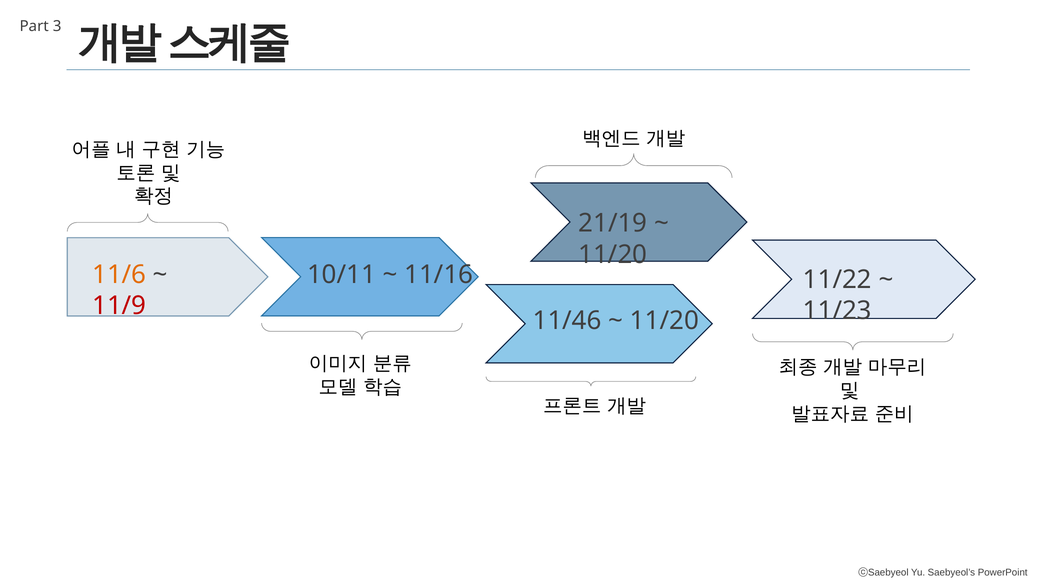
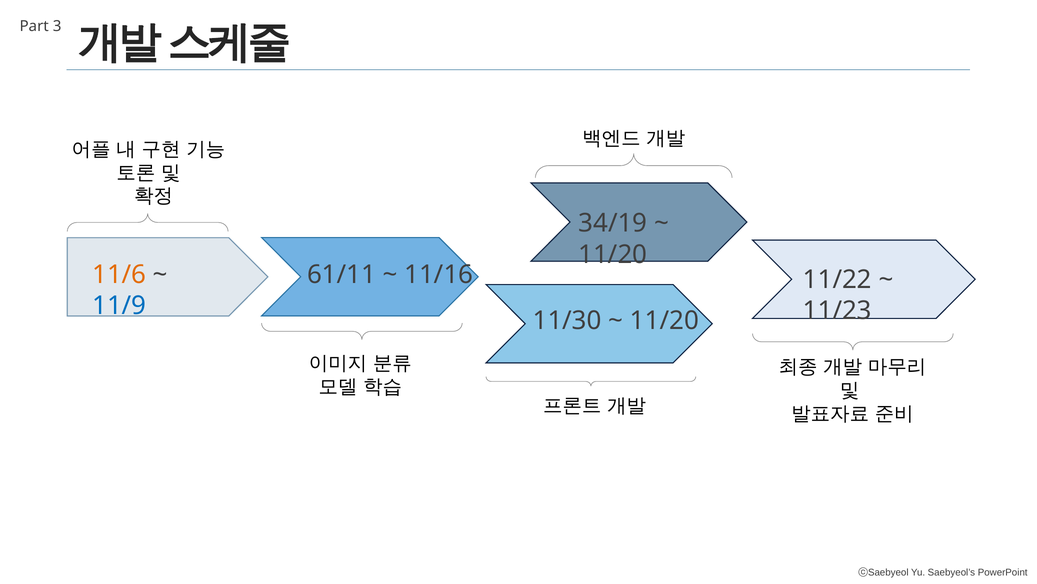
21/19: 21/19 -> 34/19
10/11: 10/11 -> 61/11
11/9 colour: red -> blue
11/46: 11/46 -> 11/30
